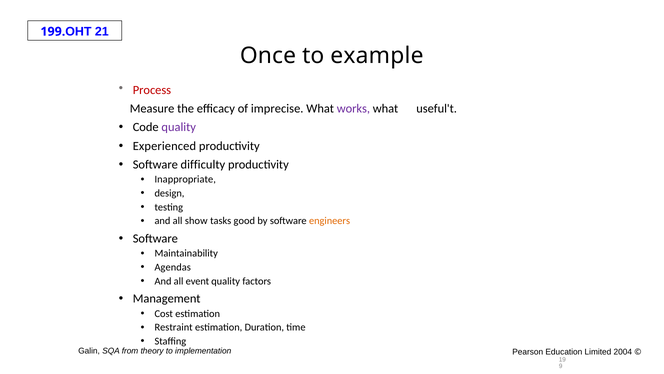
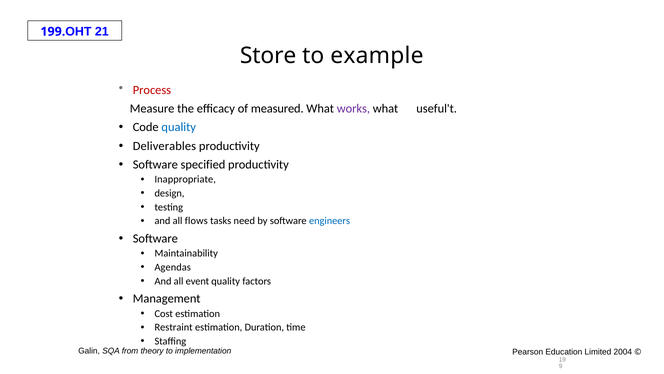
Once: Once -> Store
imprecise: imprecise -> measured
quality at (179, 127) colour: purple -> blue
Experienced: Experienced -> Deliverables
difficulty: difficulty -> specified
show: show -> flows
good: good -> need
engineers colour: orange -> blue
